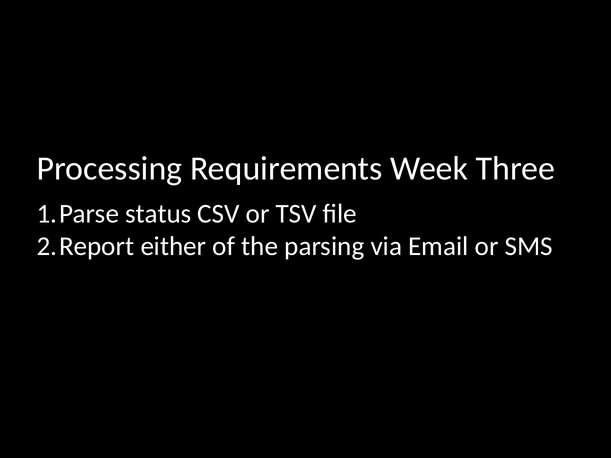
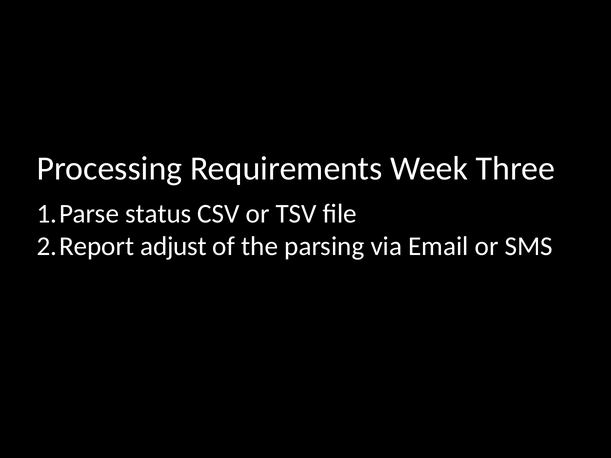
either: either -> adjust
